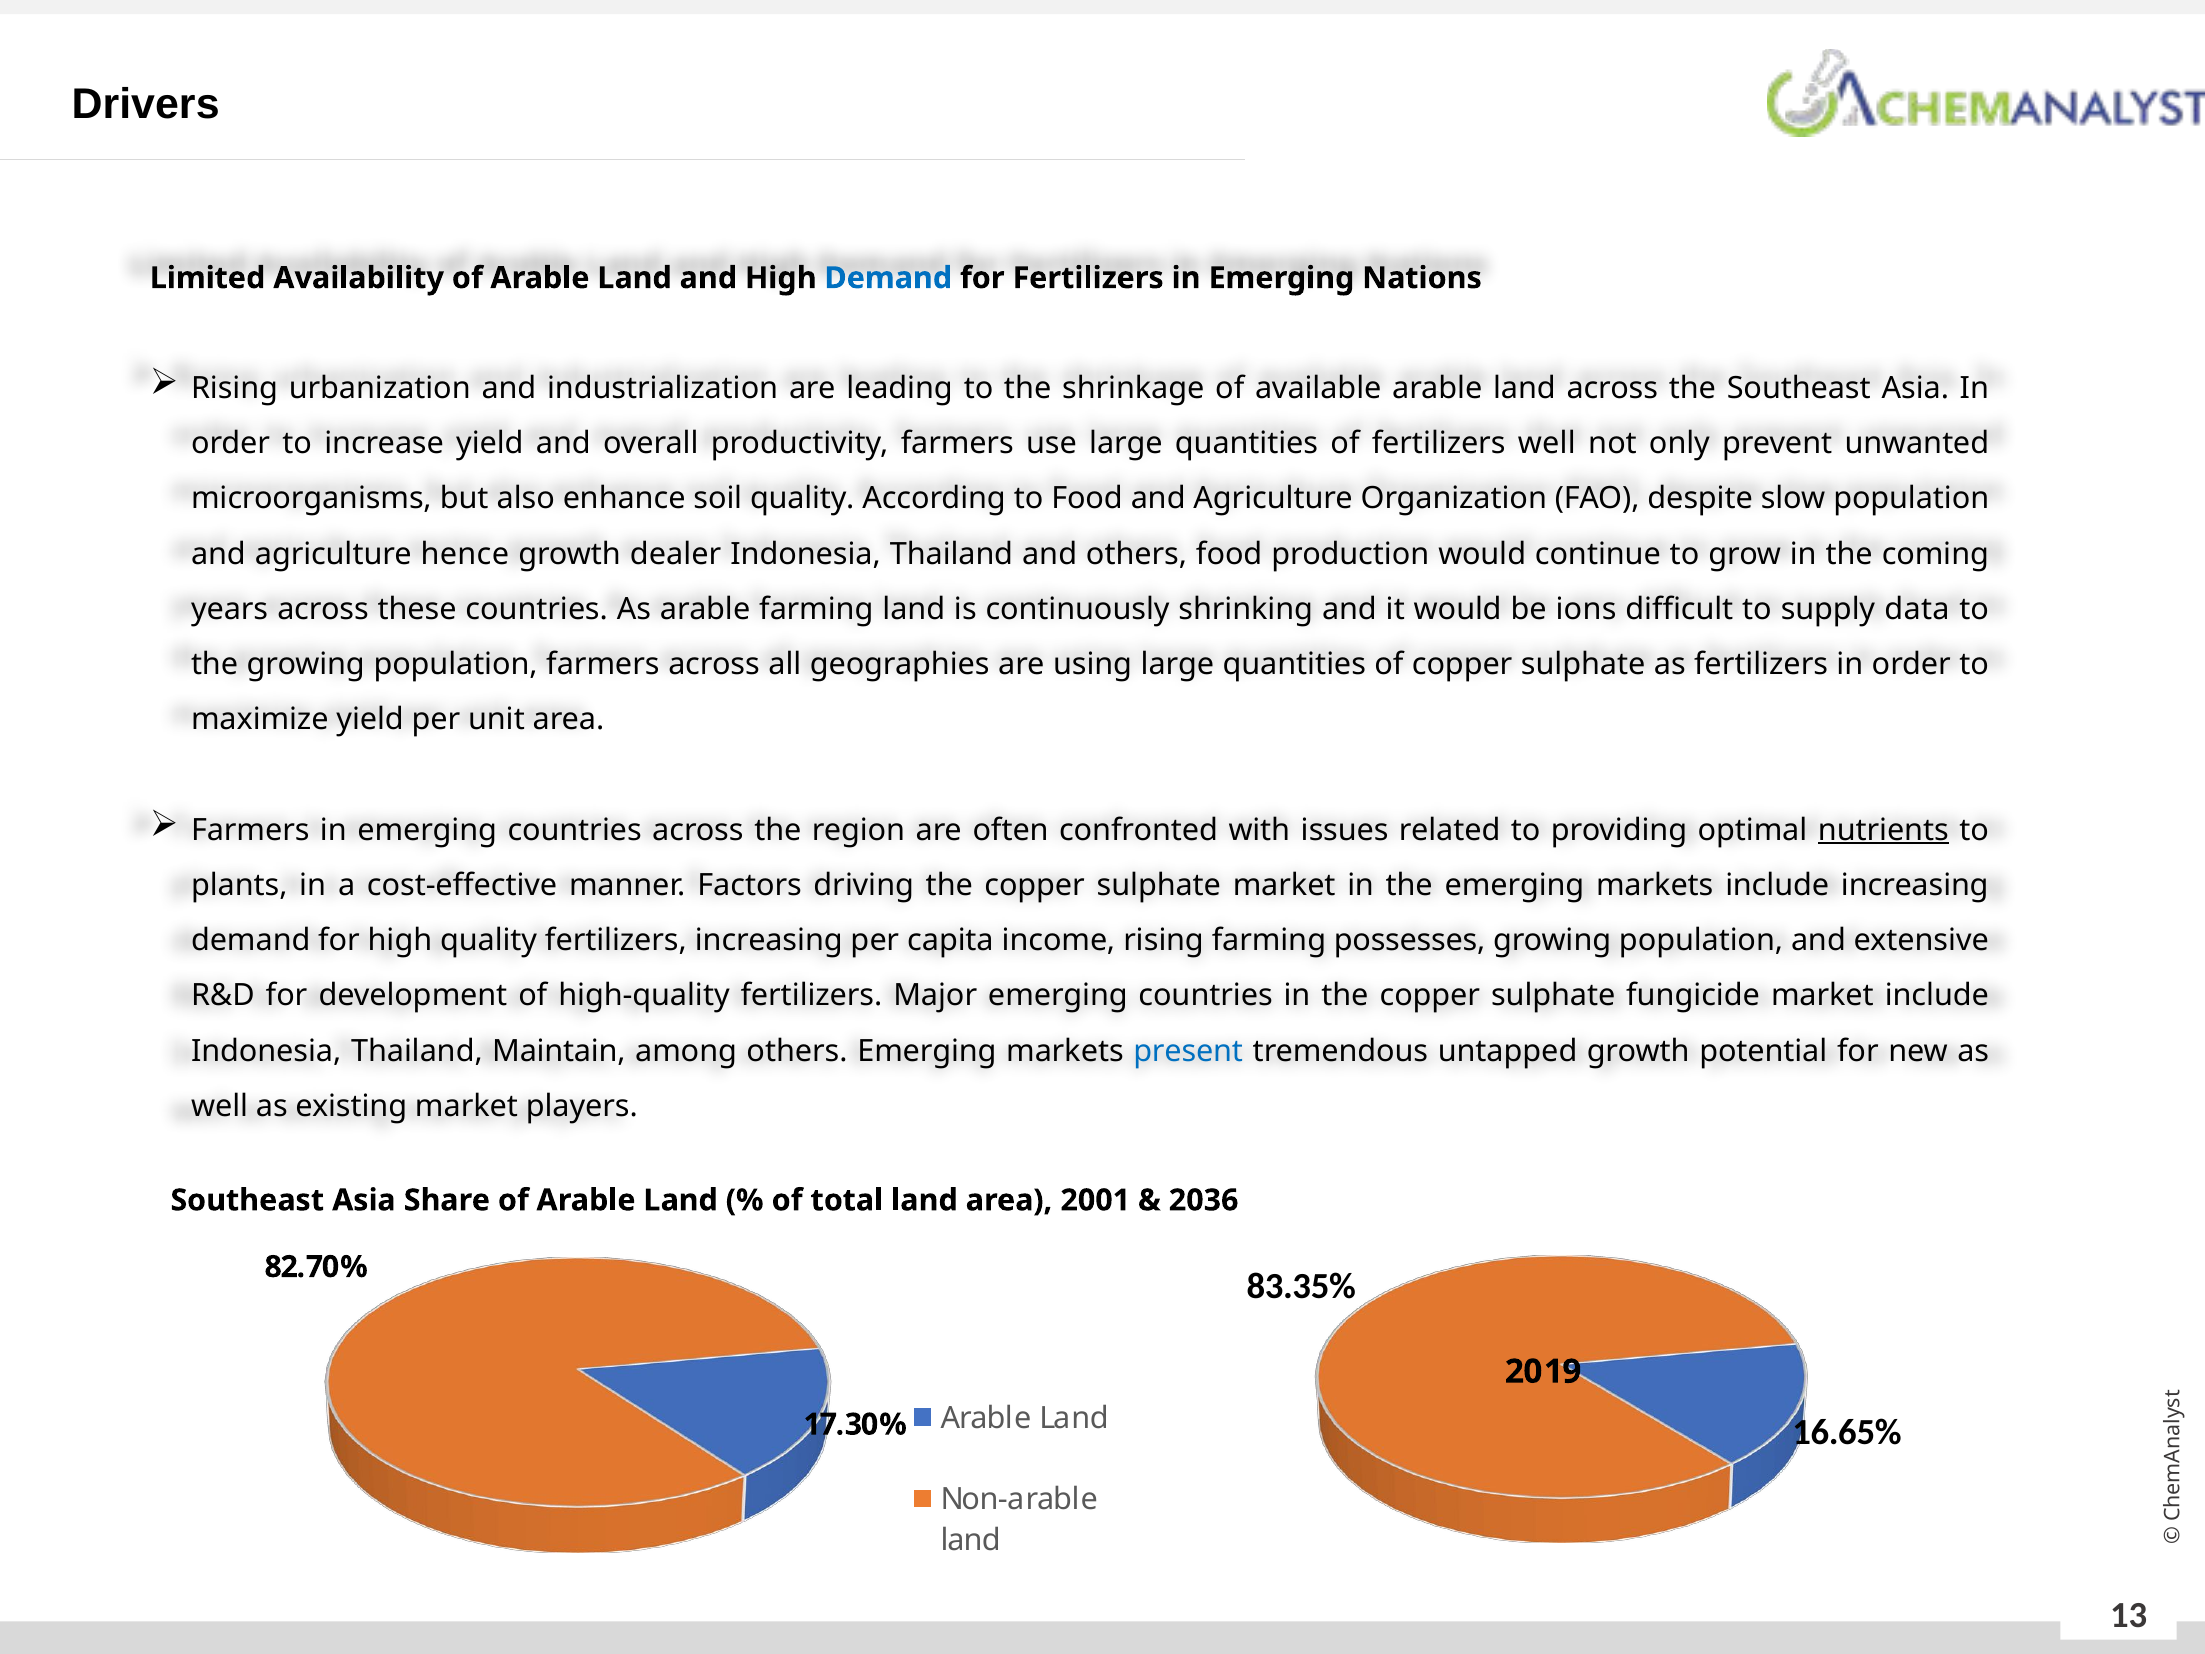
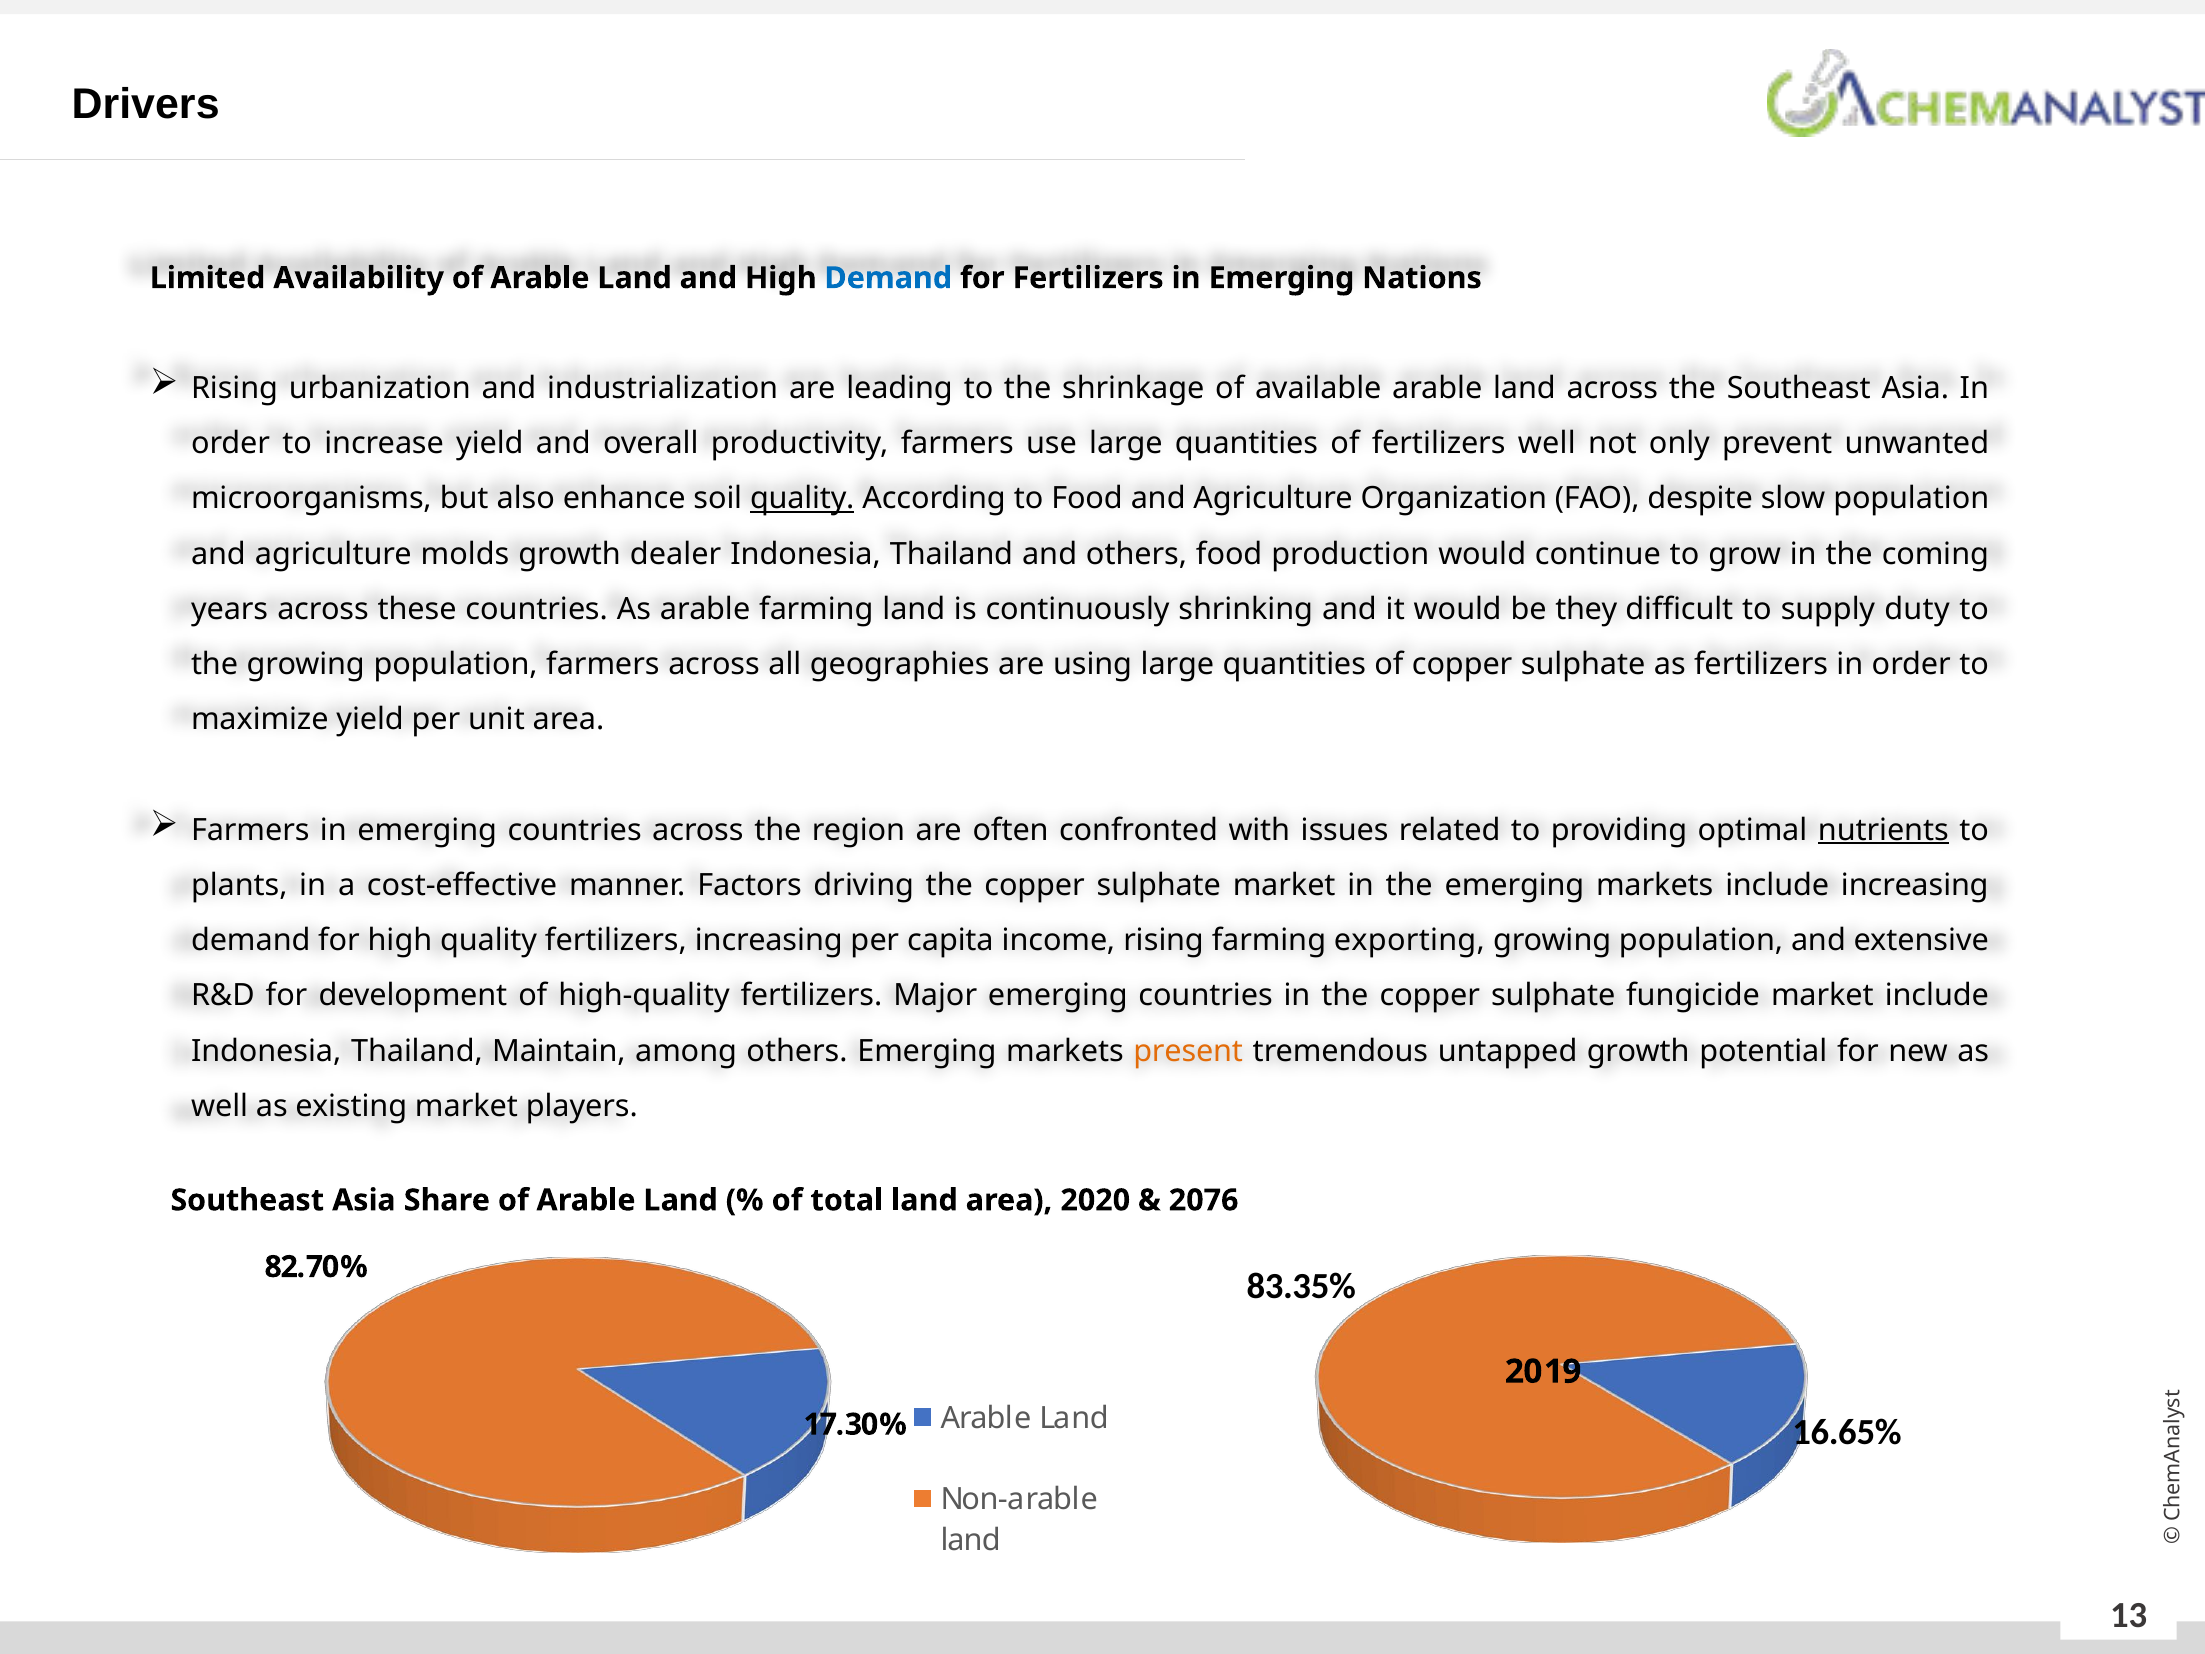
quality at (802, 499) underline: none -> present
hence: hence -> molds
ions: ions -> they
data: data -> duty
possesses: possesses -> exporting
present colour: blue -> orange
2001: 2001 -> 2020
2036: 2036 -> 2076
